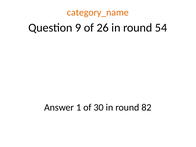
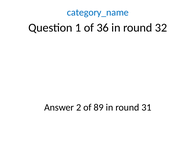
category_name colour: orange -> blue
9: 9 -> 1
26: 26 -> 36
54: 54 -> 32
1: 1 -> 2
30: 30 -> 89
82: 82 -> 31
